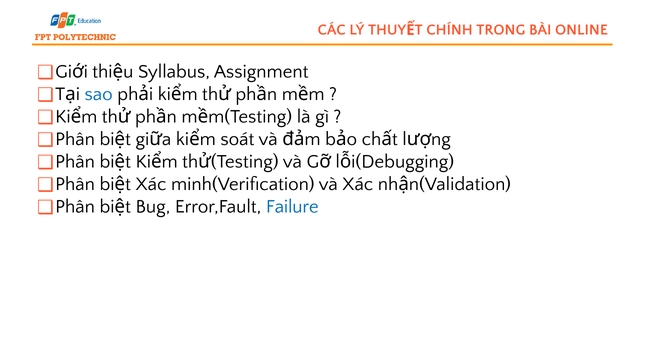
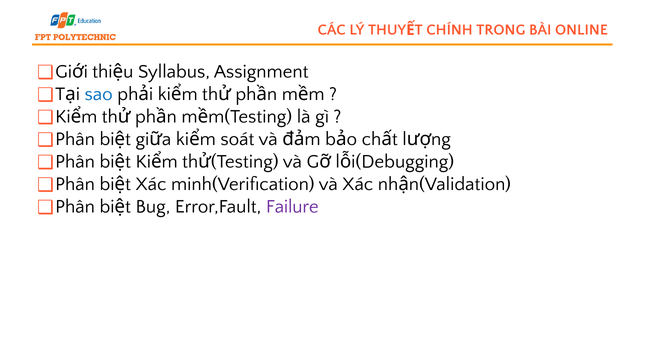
Failure colour: blue -> purple
